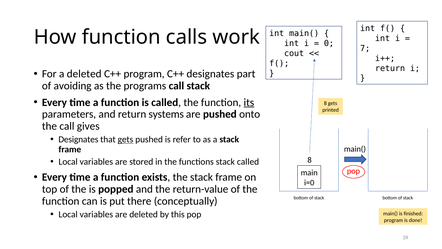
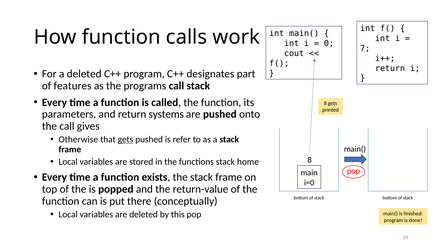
avoiding: avoiding -> features
its underline: present -> none
Designates at (78, 139): Designates -> Otherwise
stack called: called -> home
